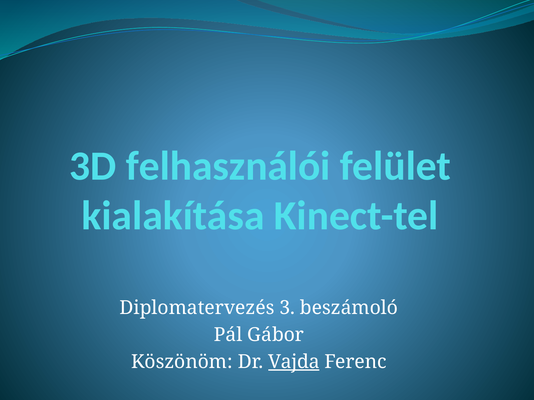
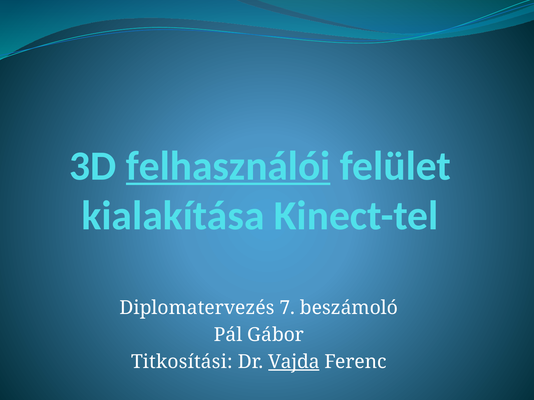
felhasználói underline: none -> present
3: 3 -> 7
Köszönöm: Köszönöm -> Titkosítási
